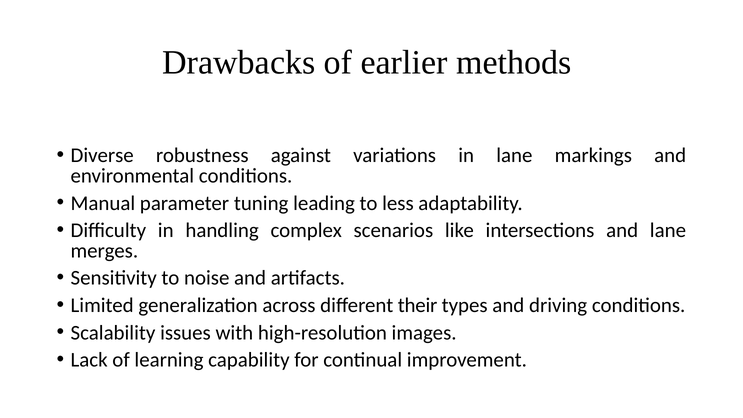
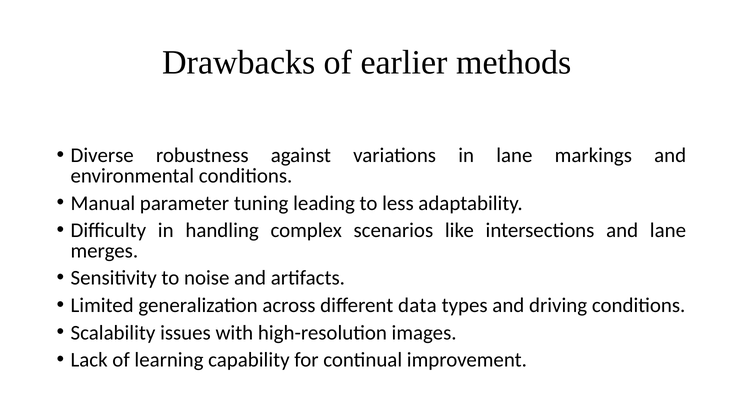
their: their -> data
